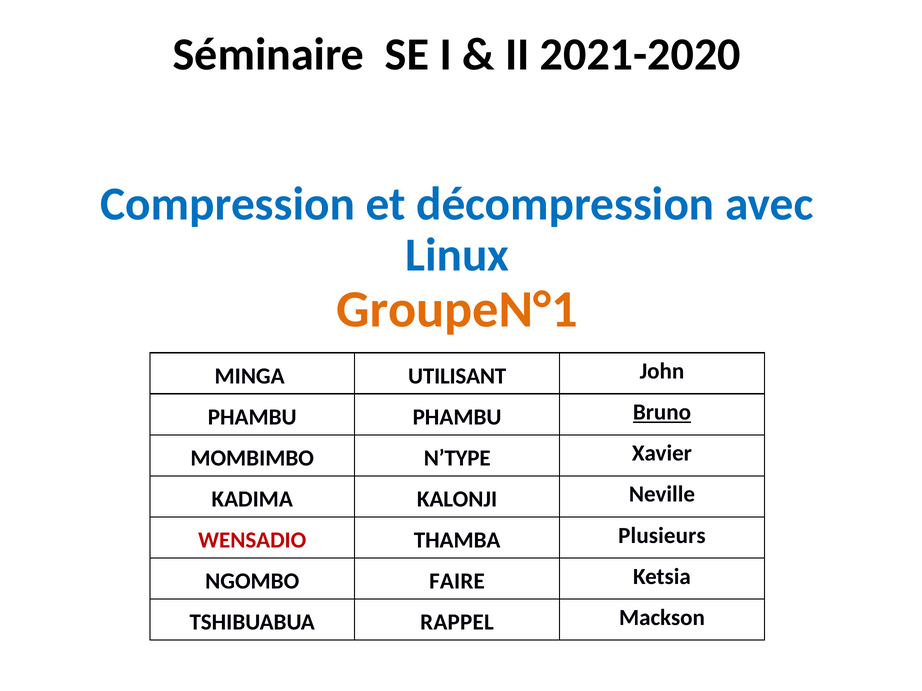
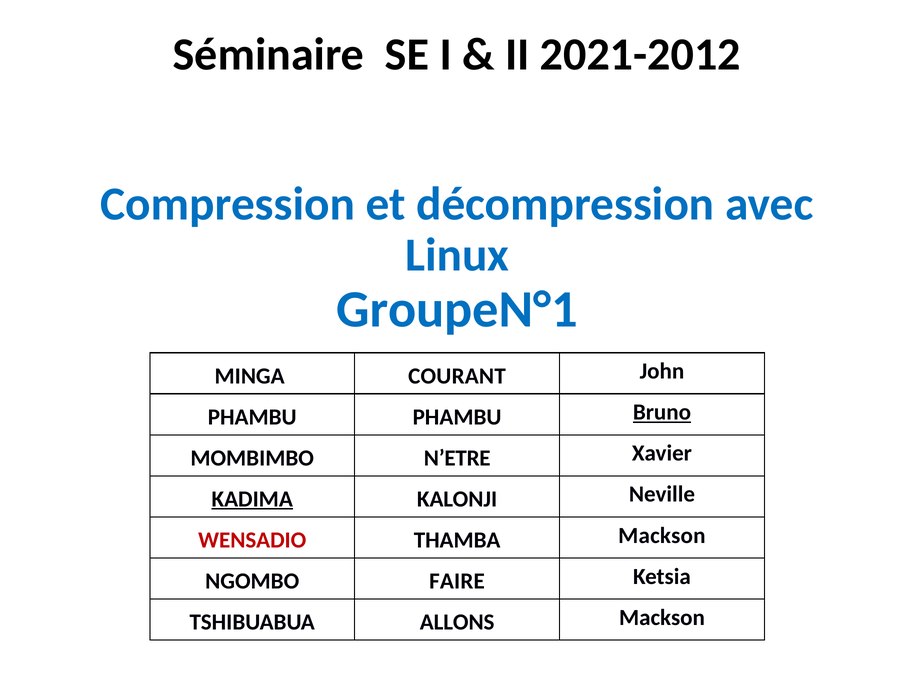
2021-2020: 2021-2020 -> 2021-2012
GroupeN°1 colour: orange -> blue
UTILISANT: UTILISANT -> COURANT
N’TYPE: N’TYPE -> N’ETRE
KADIMA underline: none -> present
THAMBA Plusieurs: Plusieurs -> Mackson
RAPPEL: RAPPEL -> ALLONS
